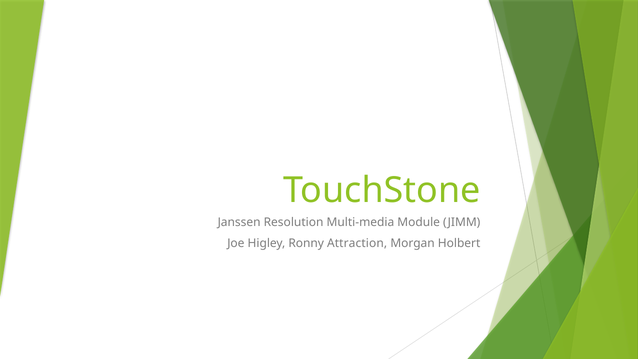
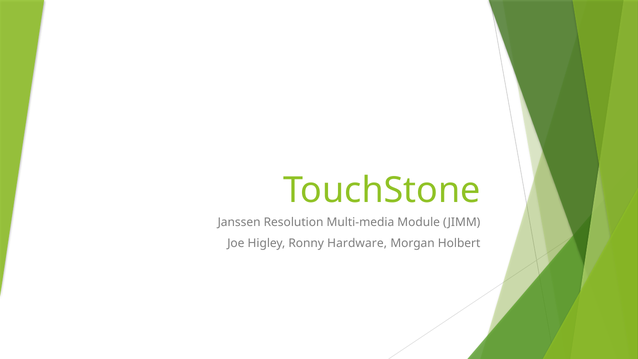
Attraction: Attraction -> Hardware
